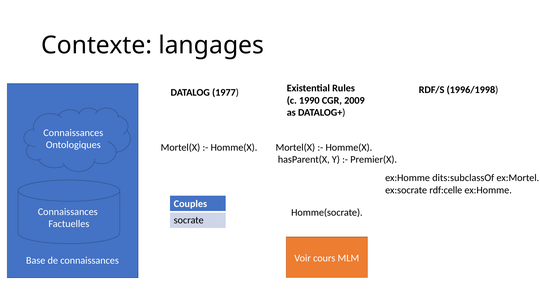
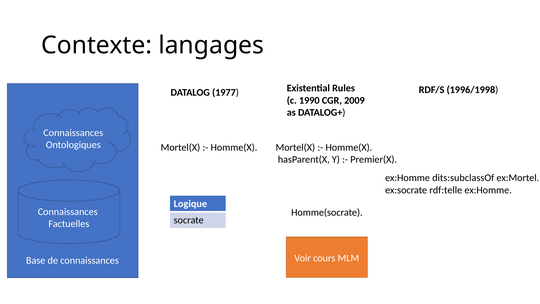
rdf:celle: rdf:celle -> rdf:telle
Couples: Couples -> Logique
